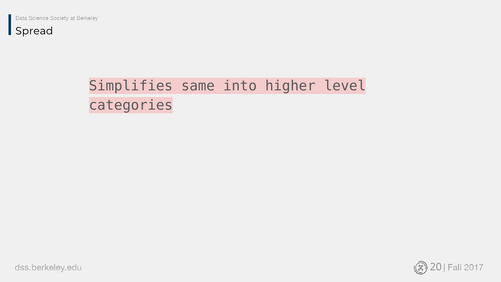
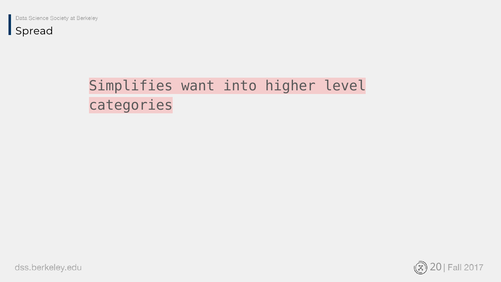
same: same -> want
